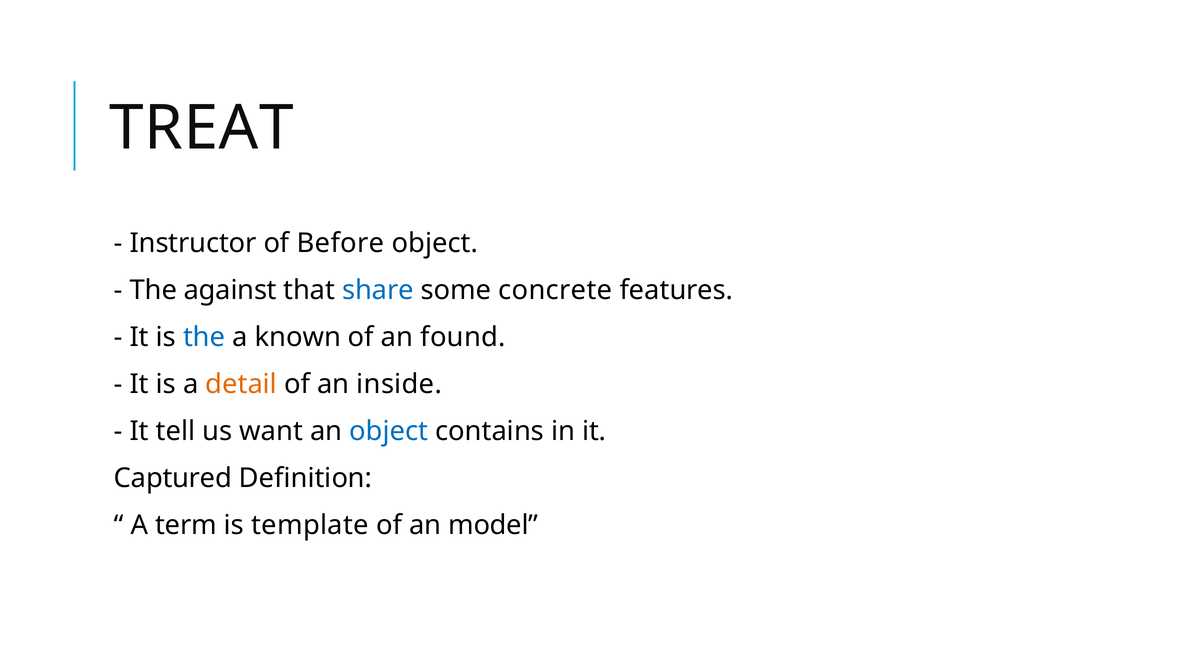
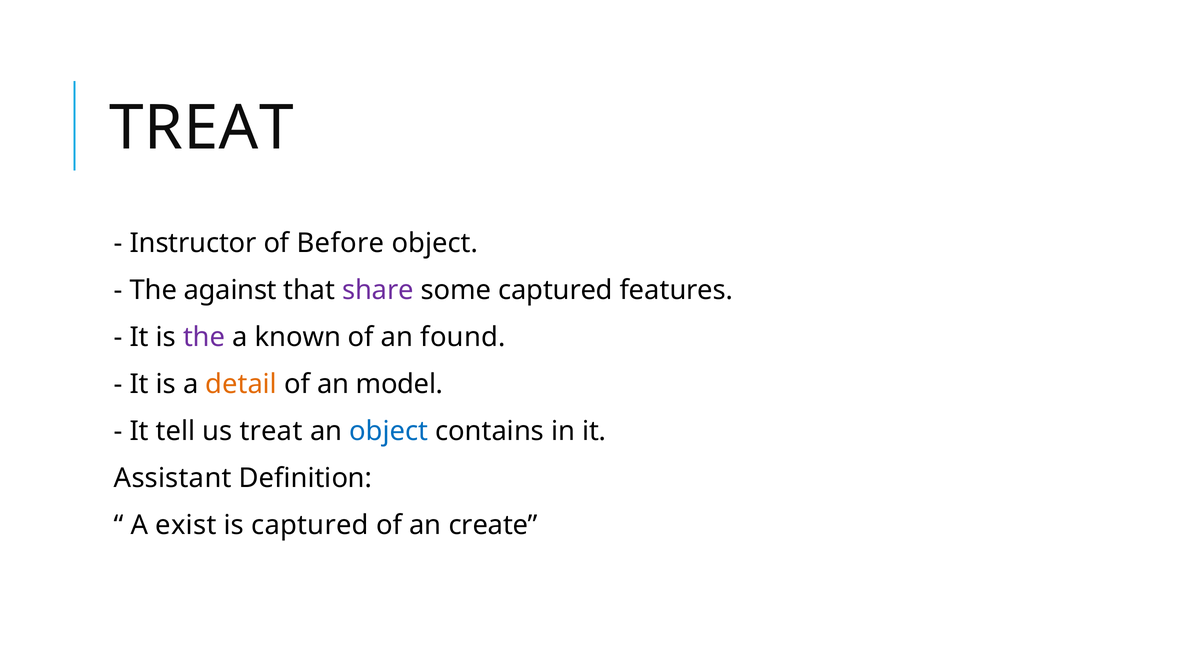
share colour: blue -> purple
some concrete: concrete -> captured
the at (204, 337) colour: blue -> purple
inside: inside -> model
us want: want -> treat
Captured: Captured -> Assistant
term: term -> exist
is template: template -> captured
model: model -> create
